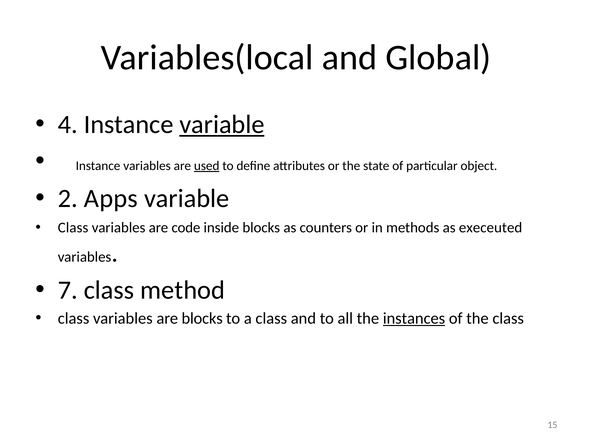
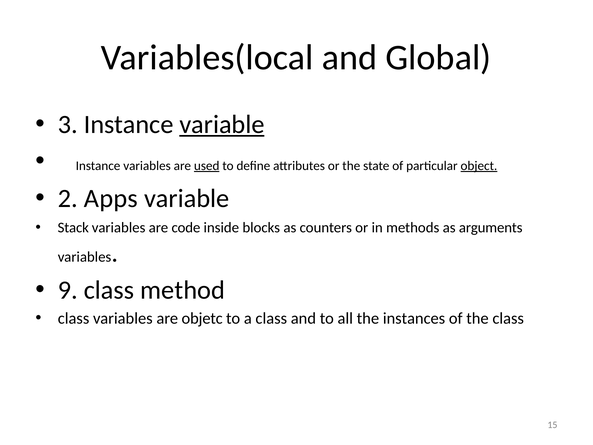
4: 4 -> 3
object underline: none -> present
Class at (73, 227): Class -> Stack
execeuted: execeuted -> arguments
7: 7 -> 9
are blocks: blocks -> objetc
instances underline: present -> none
